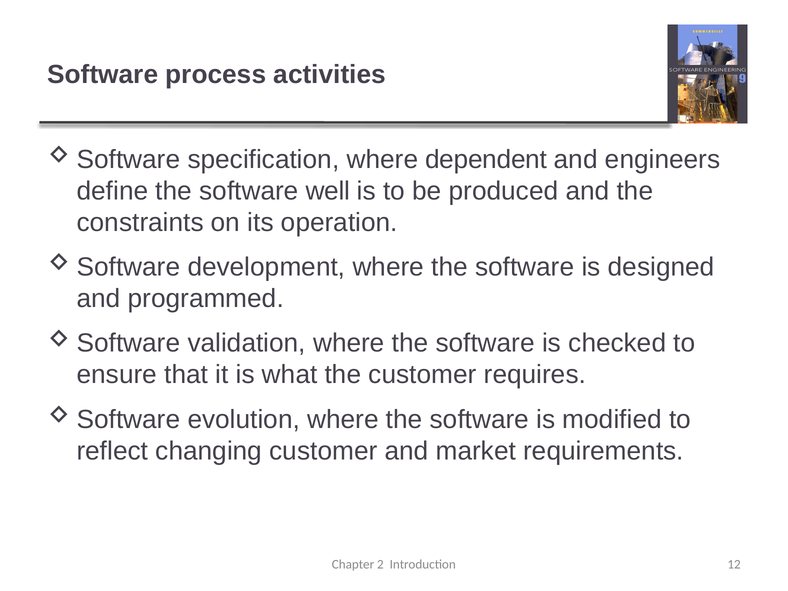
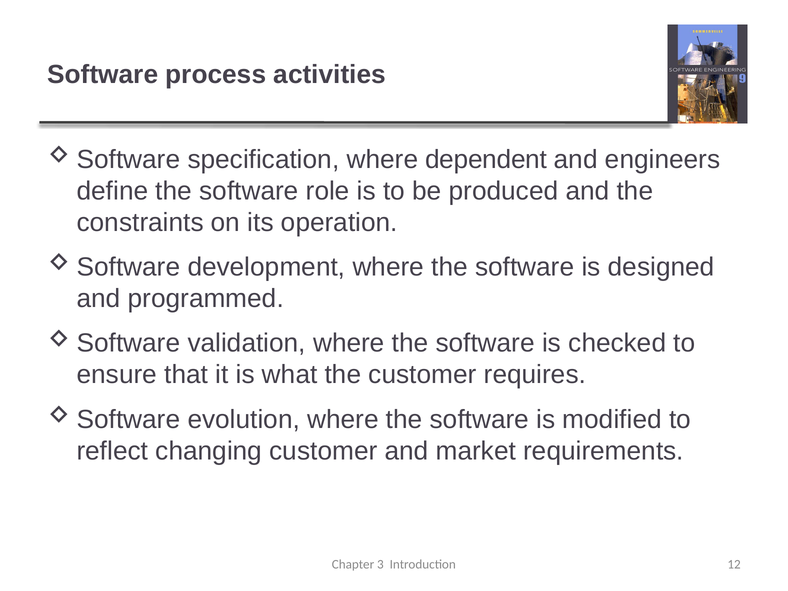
well: well -> role
2: 2 -> 3
